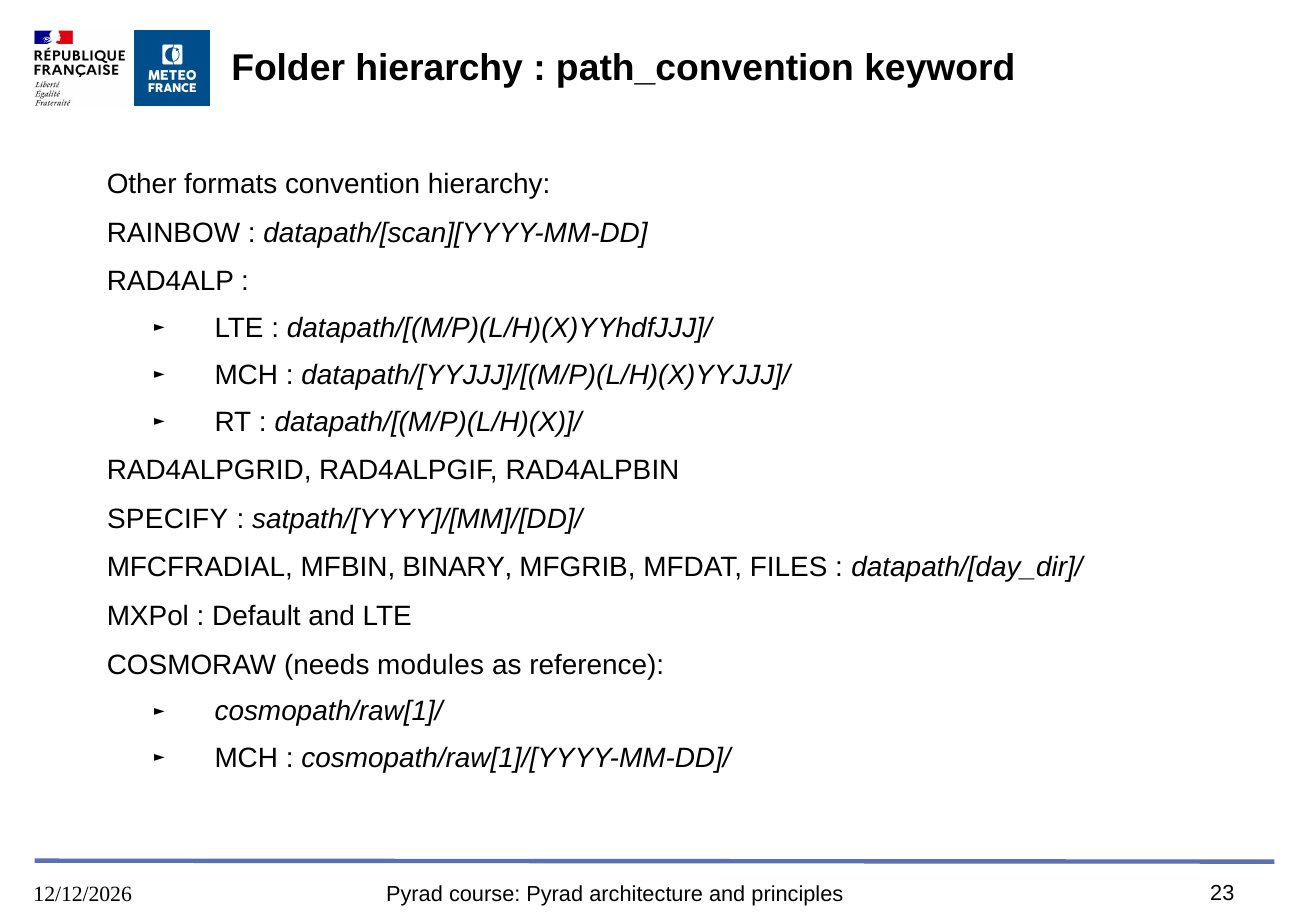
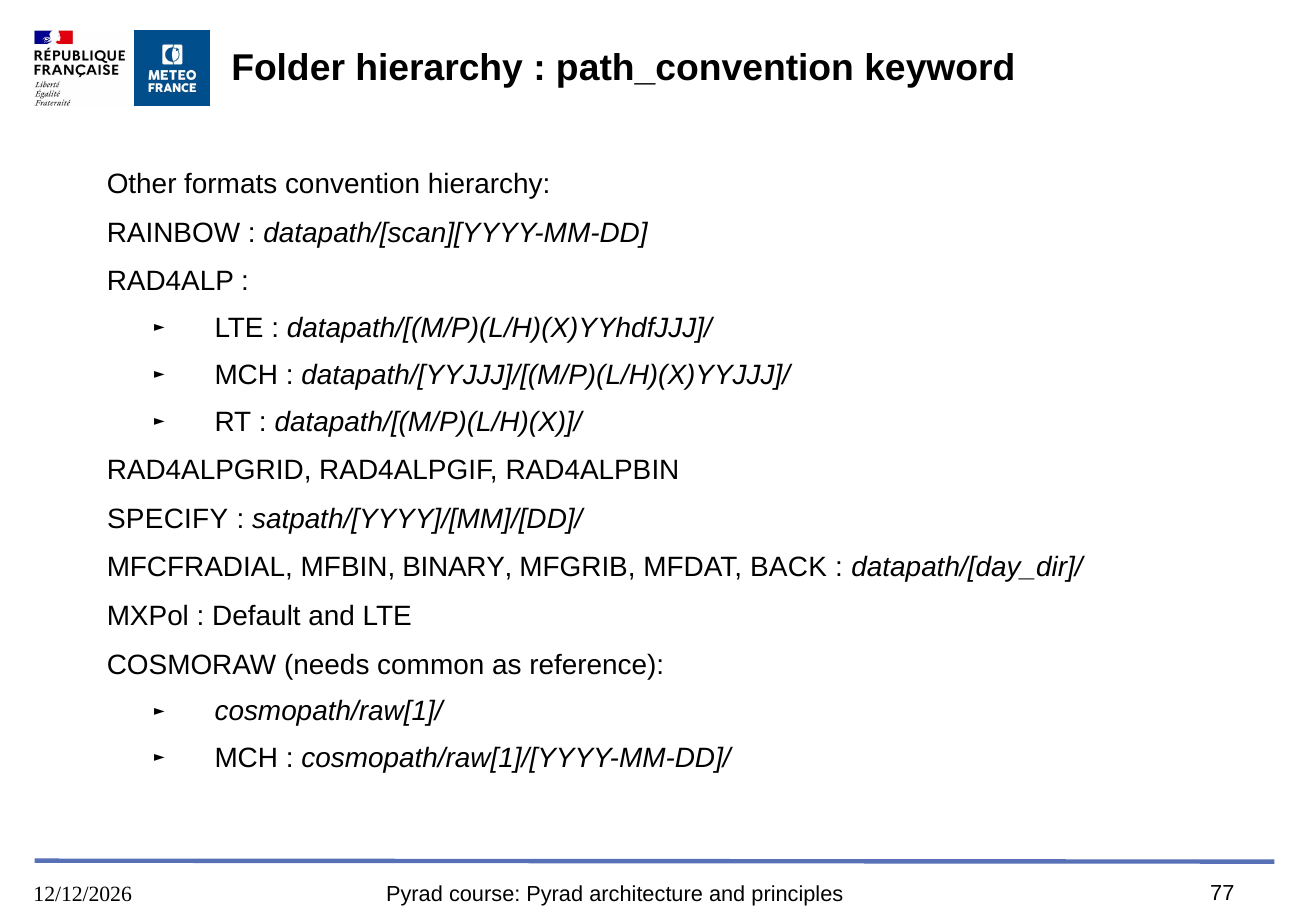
FILES: FILES -> BACK
modules: modules -> common
23: 23 -> 77
